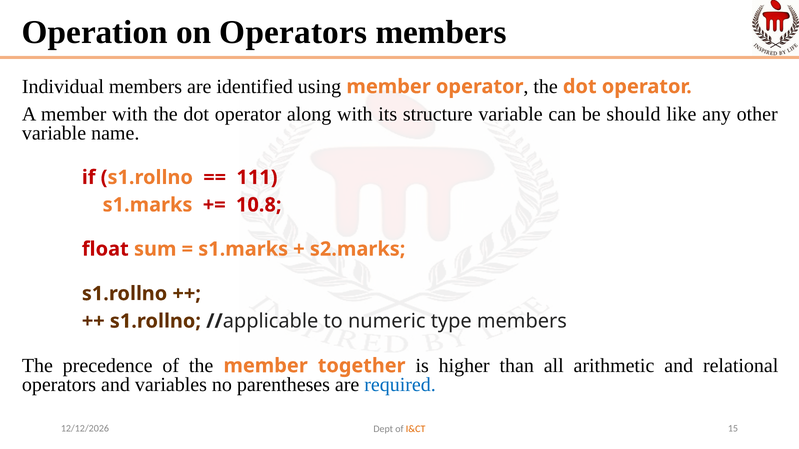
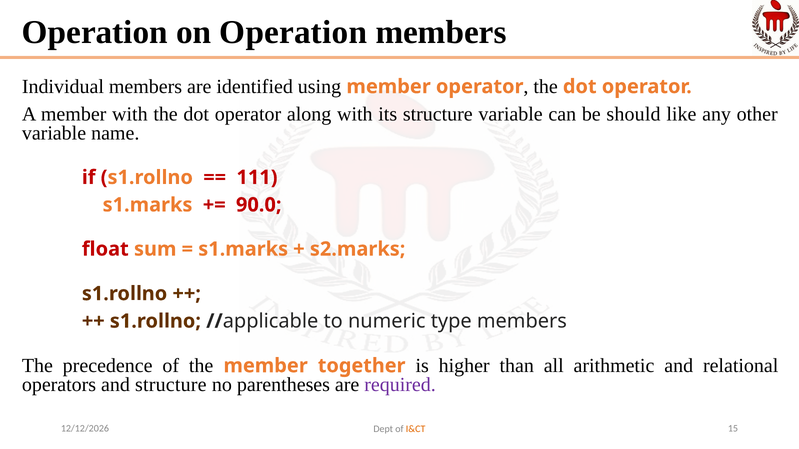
on Operators: Operators -> Operation
10.8: 10.8 -> 90.0
and variables: variables -> structure
required colour: blue -> purple
